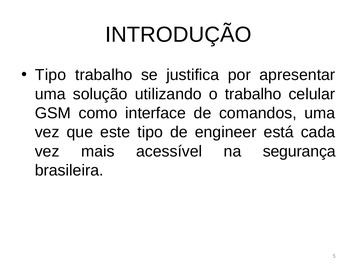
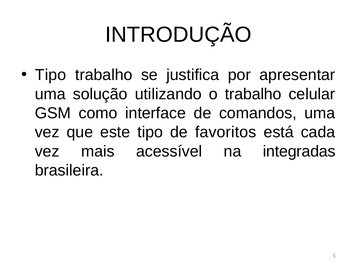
engineer: engineer -> favoritos
segurança: segurança -> integradas
